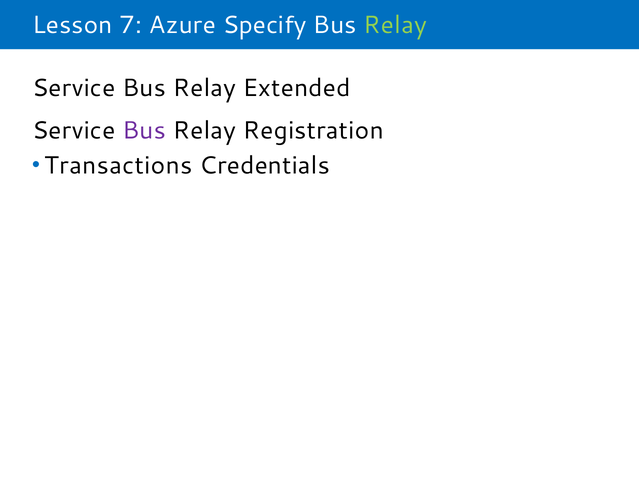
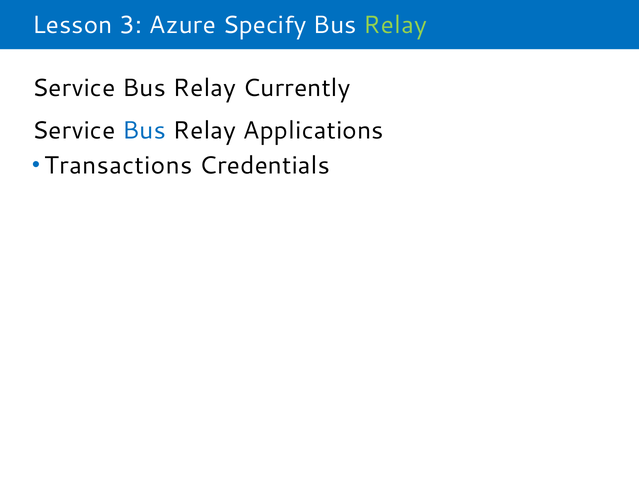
7: 7 -> 3
Extended: Extended -> Currently
Bus at (144, 130) colour: purple -> blue
Registration: Registration -> Applications
